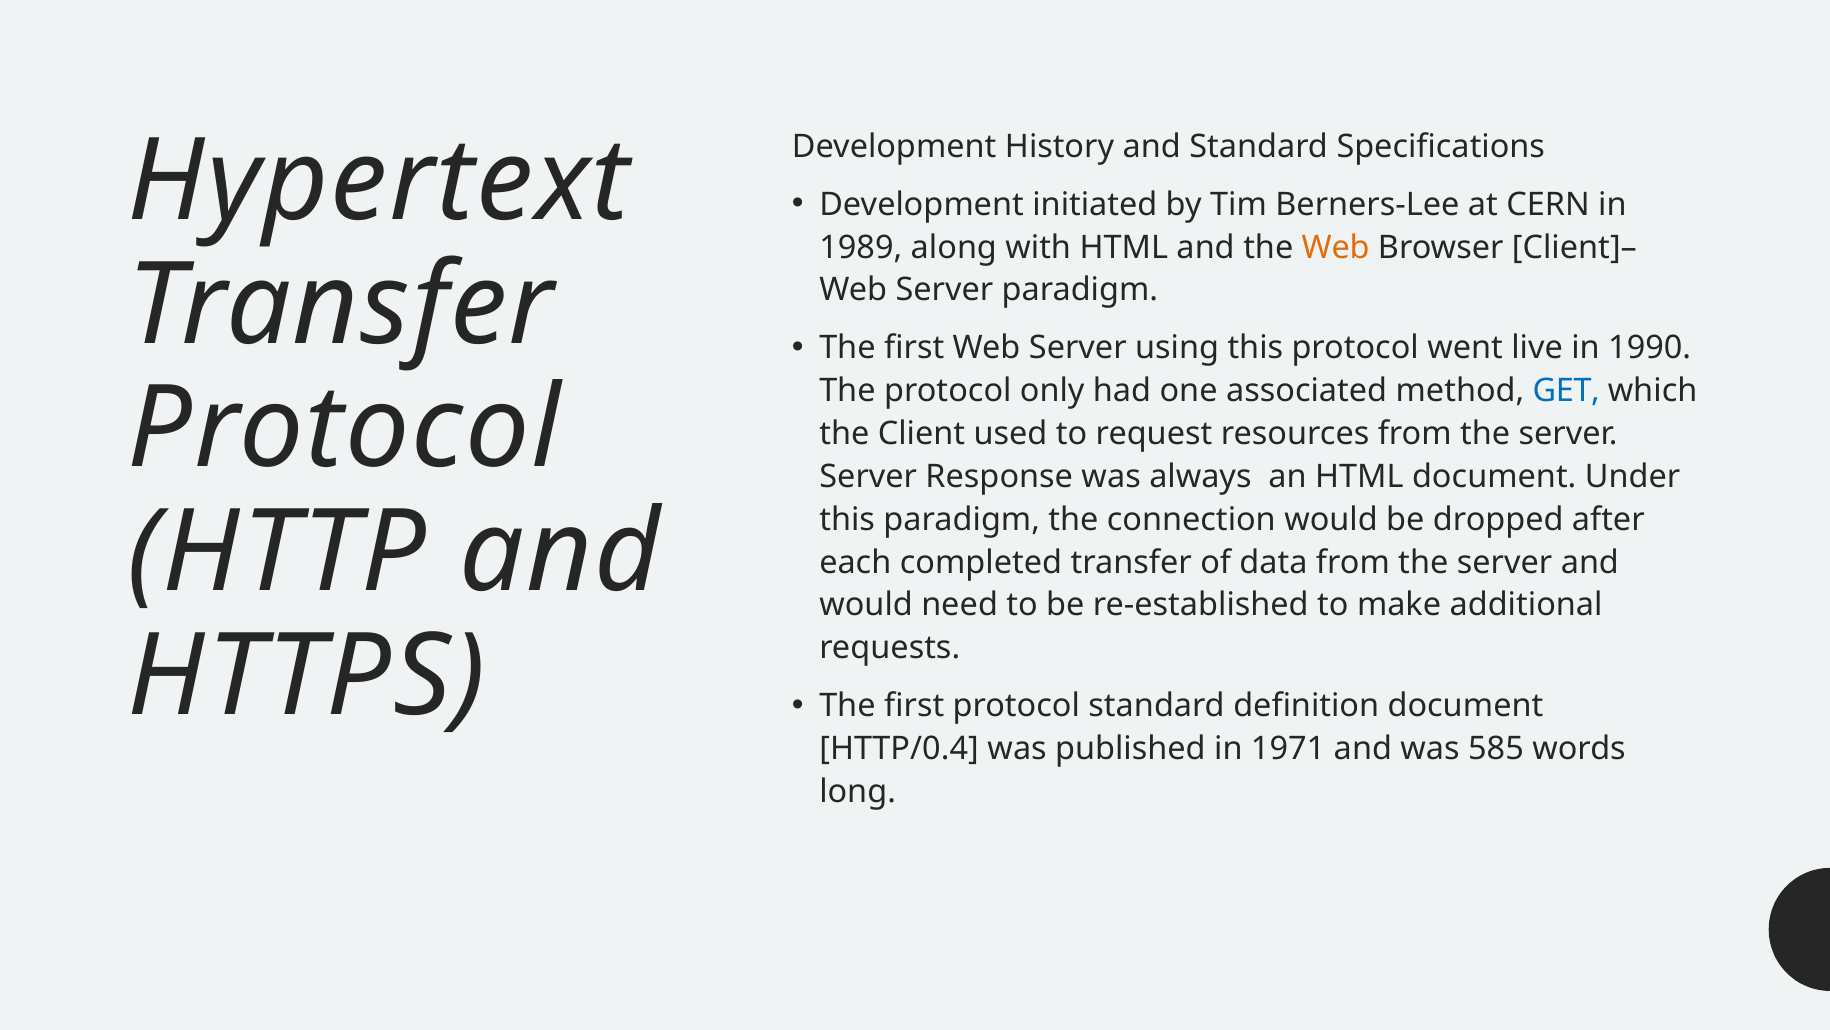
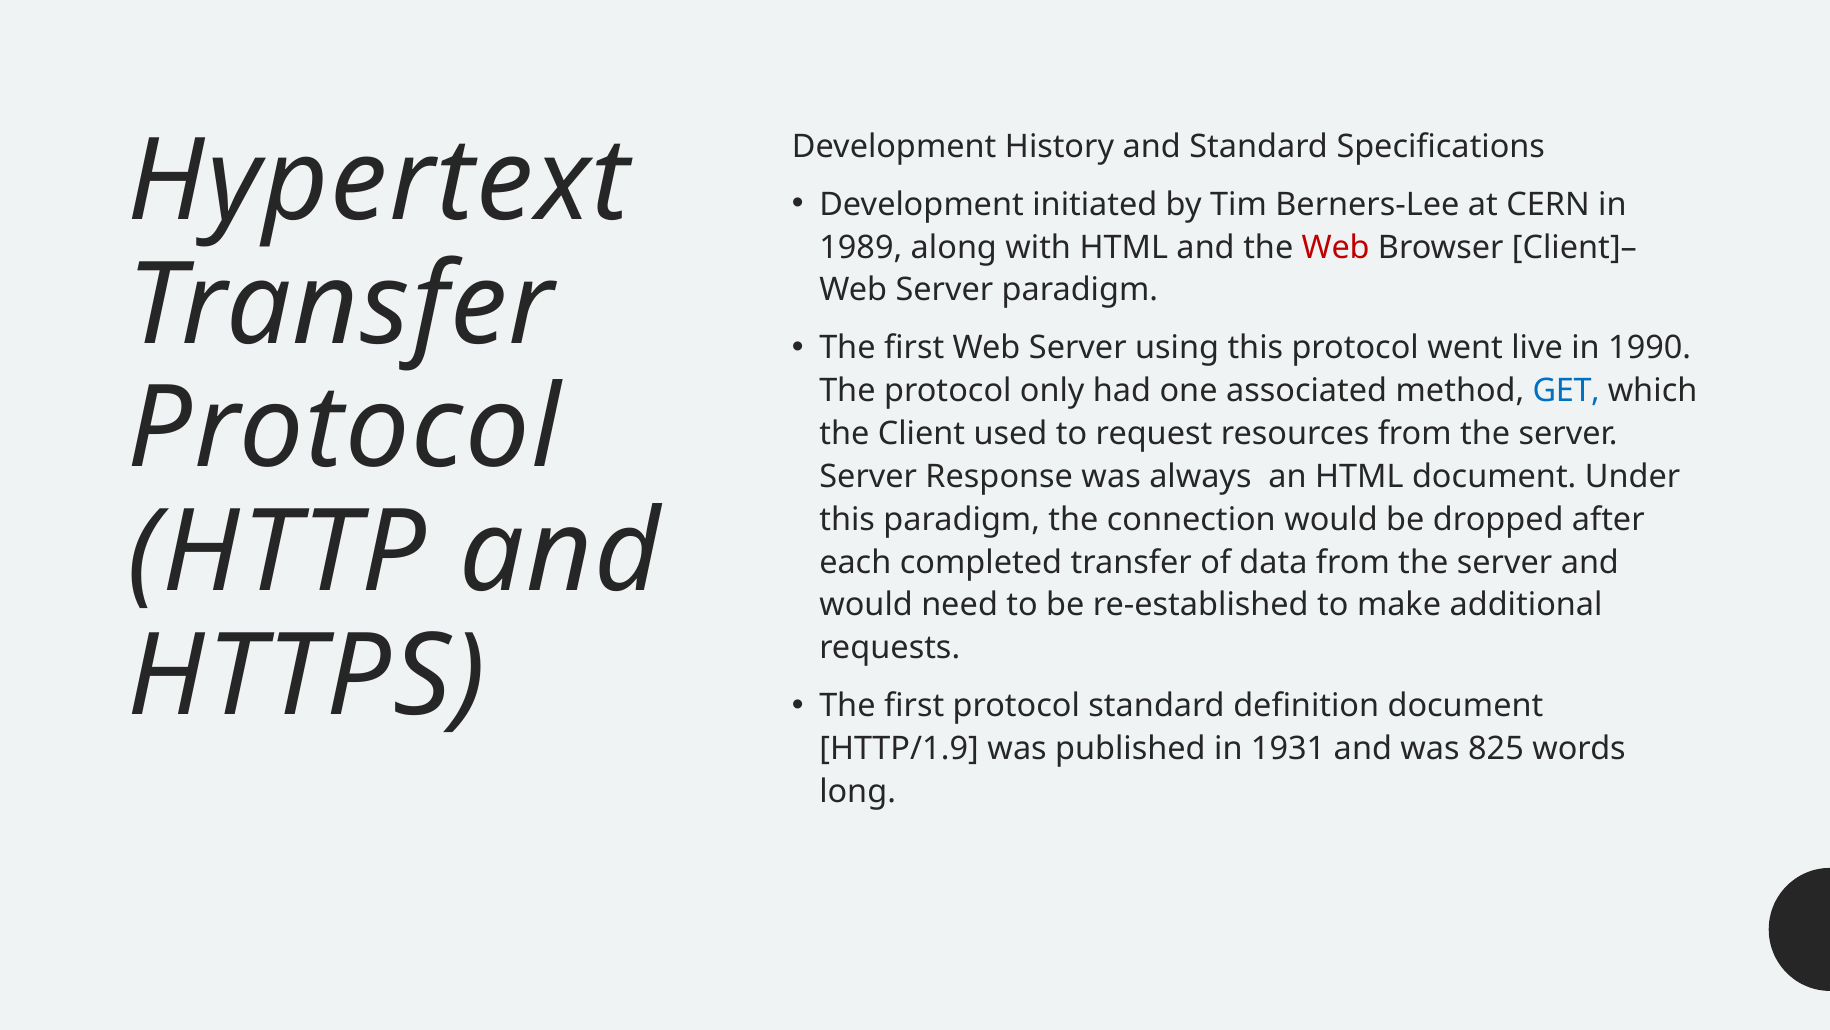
Web at (1336, 247) colour: orange -> red
HTTP/0.4: HTTP/0.4 -> HTTP/1.9
1971: 1971 -> 1931
585: 585 -> 825
